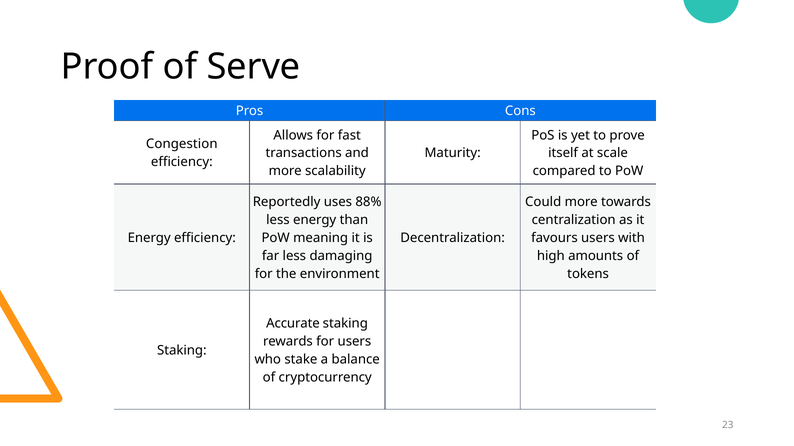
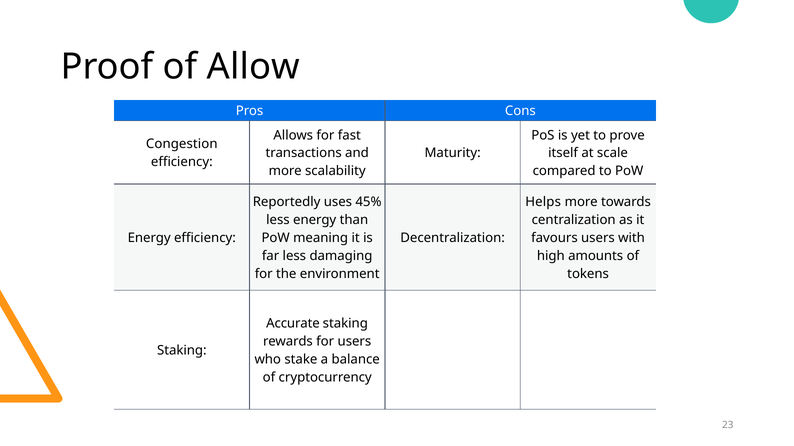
Serve: Serve -> Allow
88%: 88% -> 45%
Could: Could -> Helps
